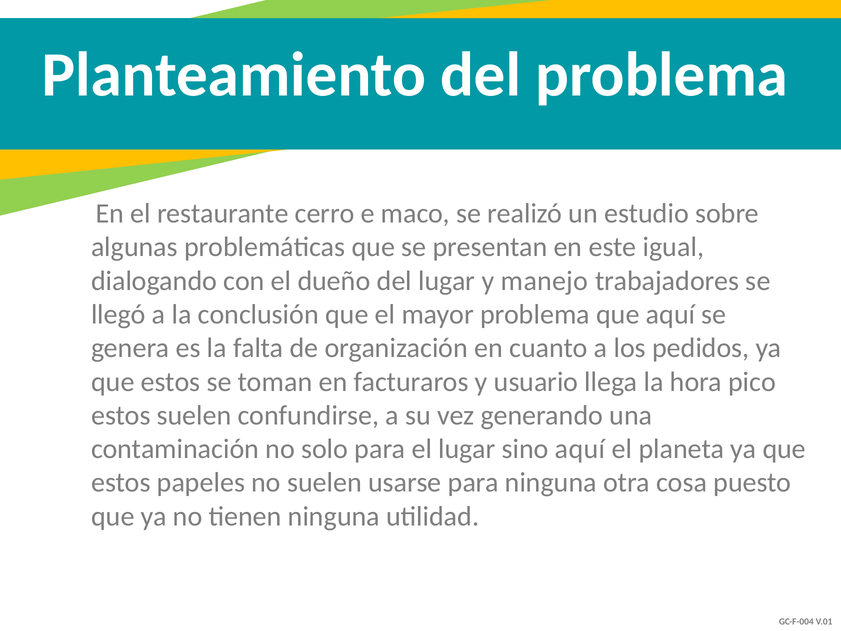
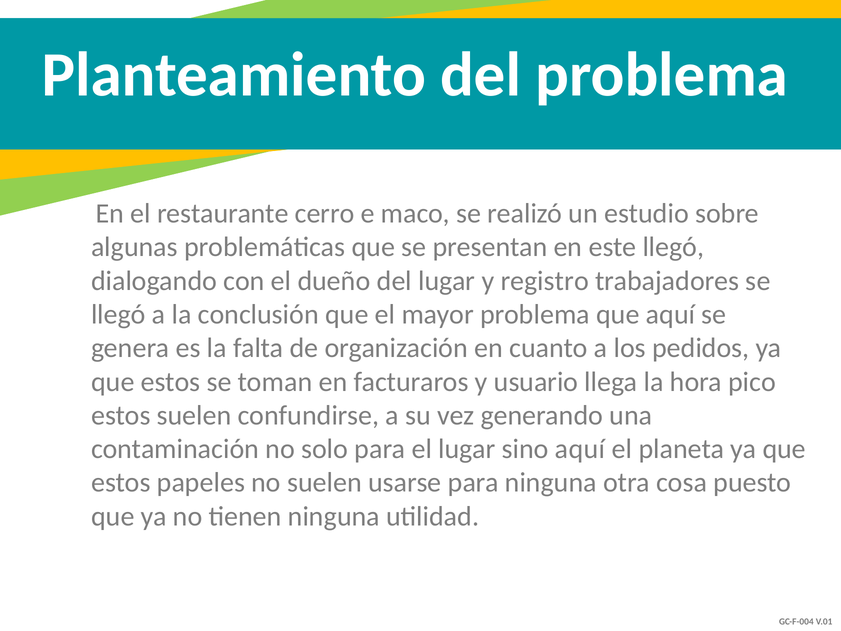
este igual: igual -> llegó
manejo: manejo -> registro
